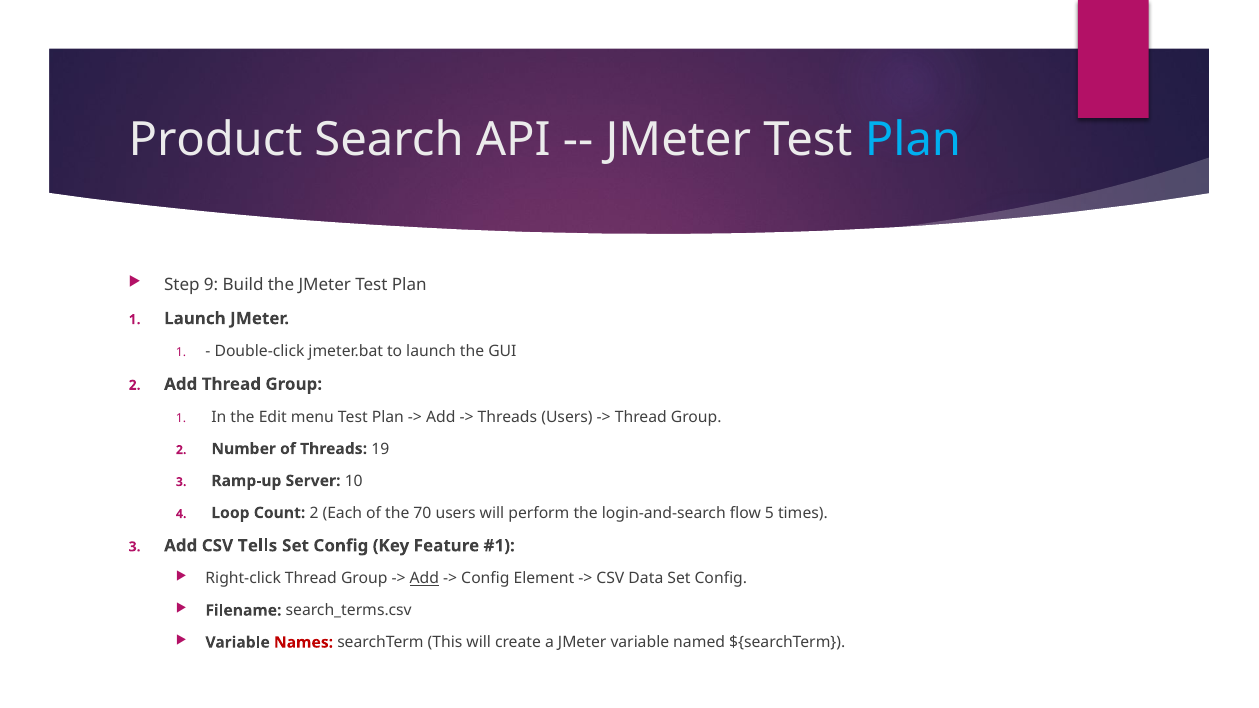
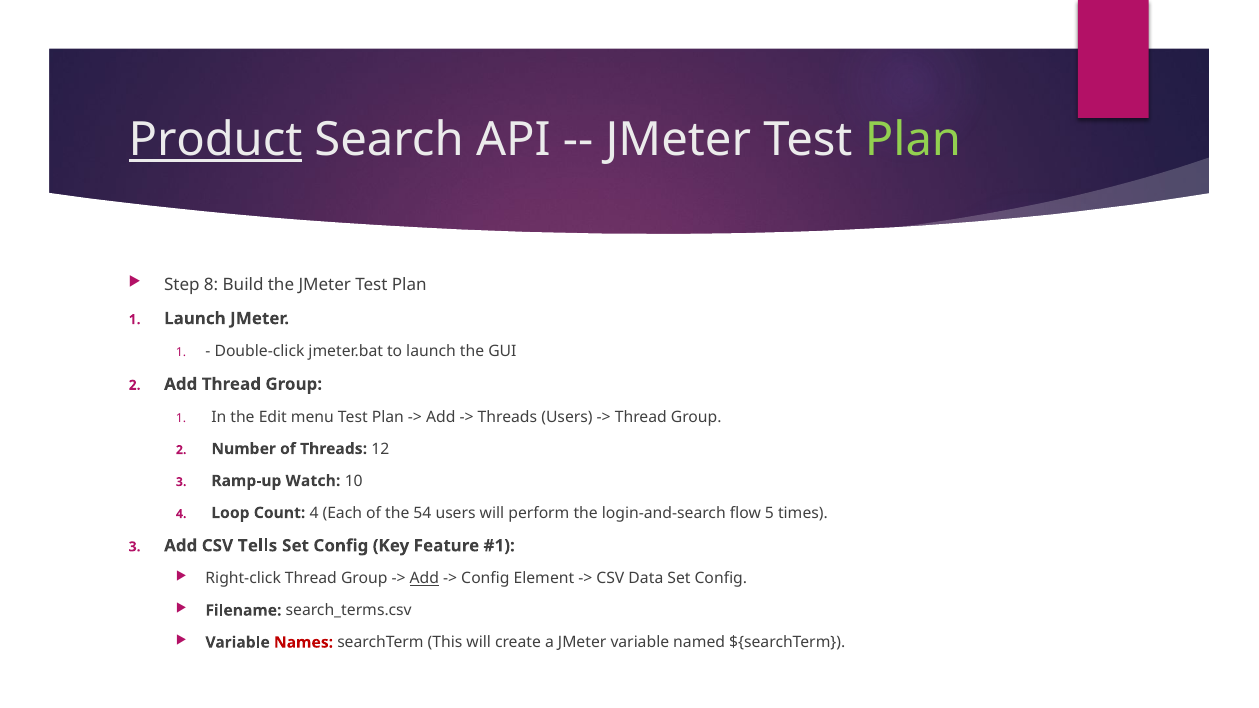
Product underline: none -> present
Plan at (913, 140) colour: light blue -> light green
9: 9 -> 8
19: 19 -> 12
Server: Server -> Watch
Count 2: 2 -> 4
70: 70 -> 54
